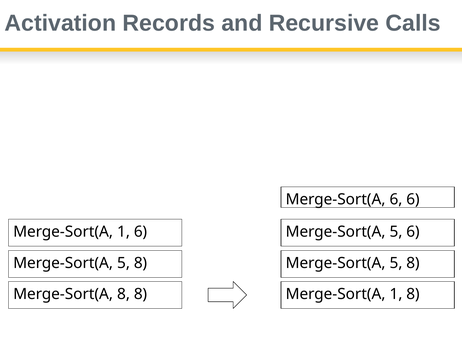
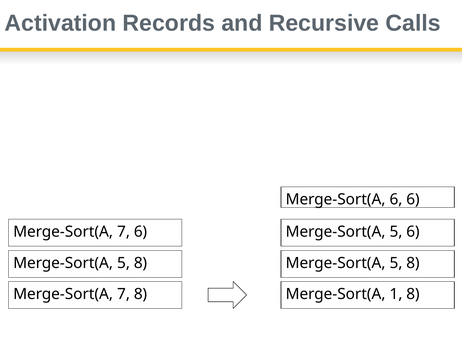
1 at (124, 231): 1 -> 7
8 at (124, 294): 8 -> 7
